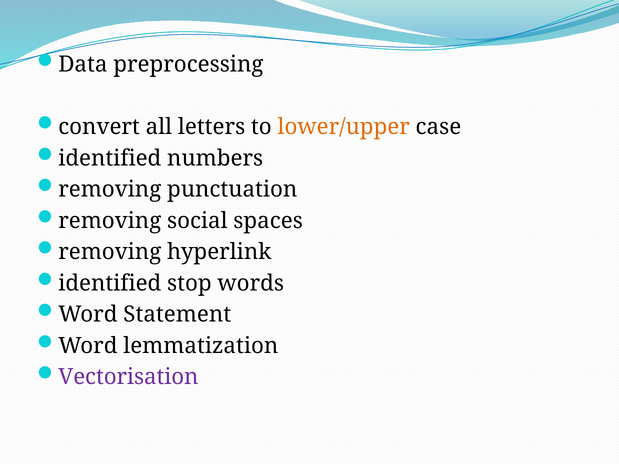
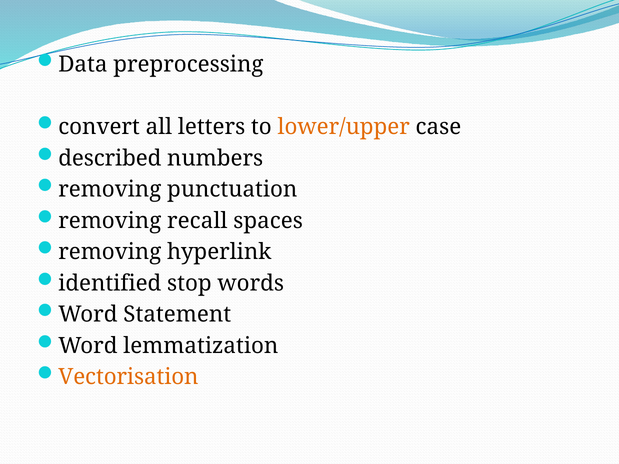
identified at (110, 158): identified -> described
social: social -> recall
Vectorisation colour: purple -> orange
